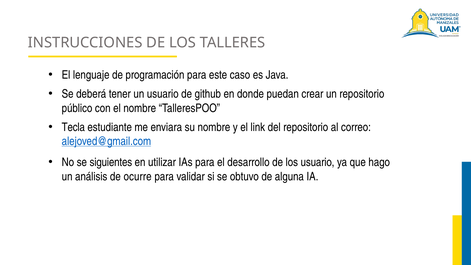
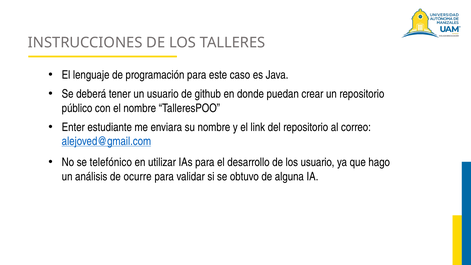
Tecla: Tecla -> Enter
siguientes: siguientes -> telefónico
